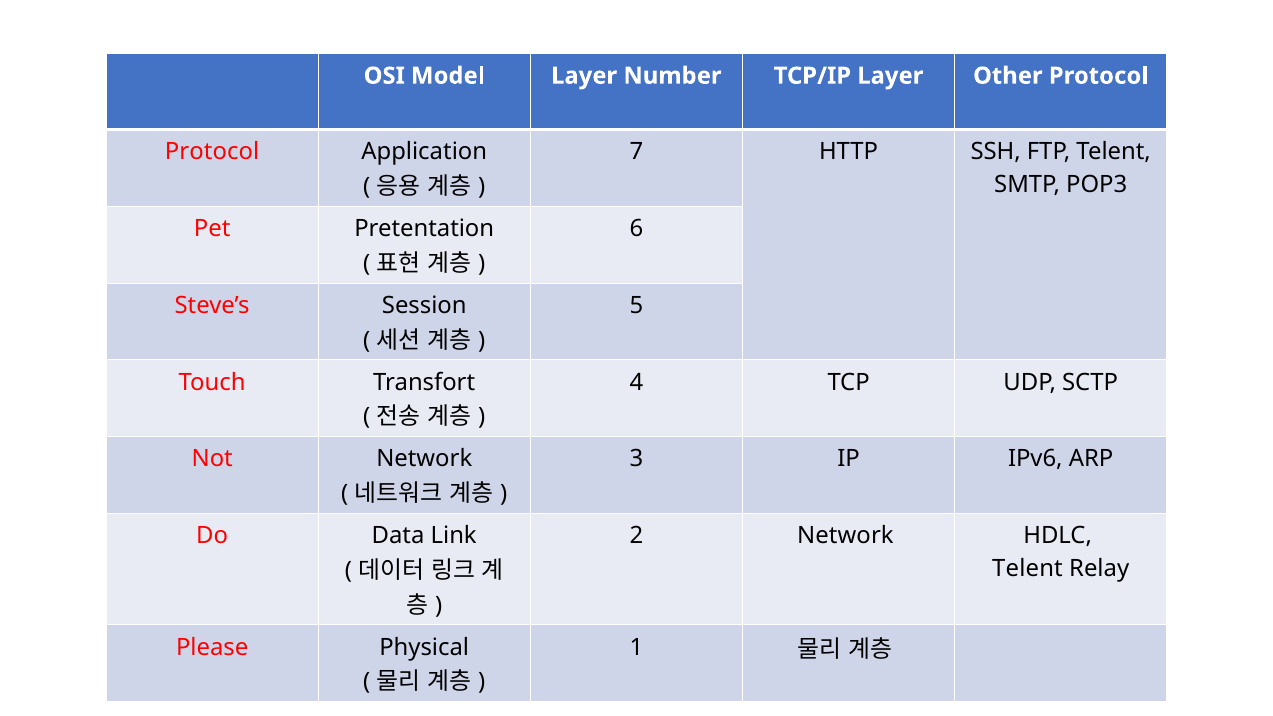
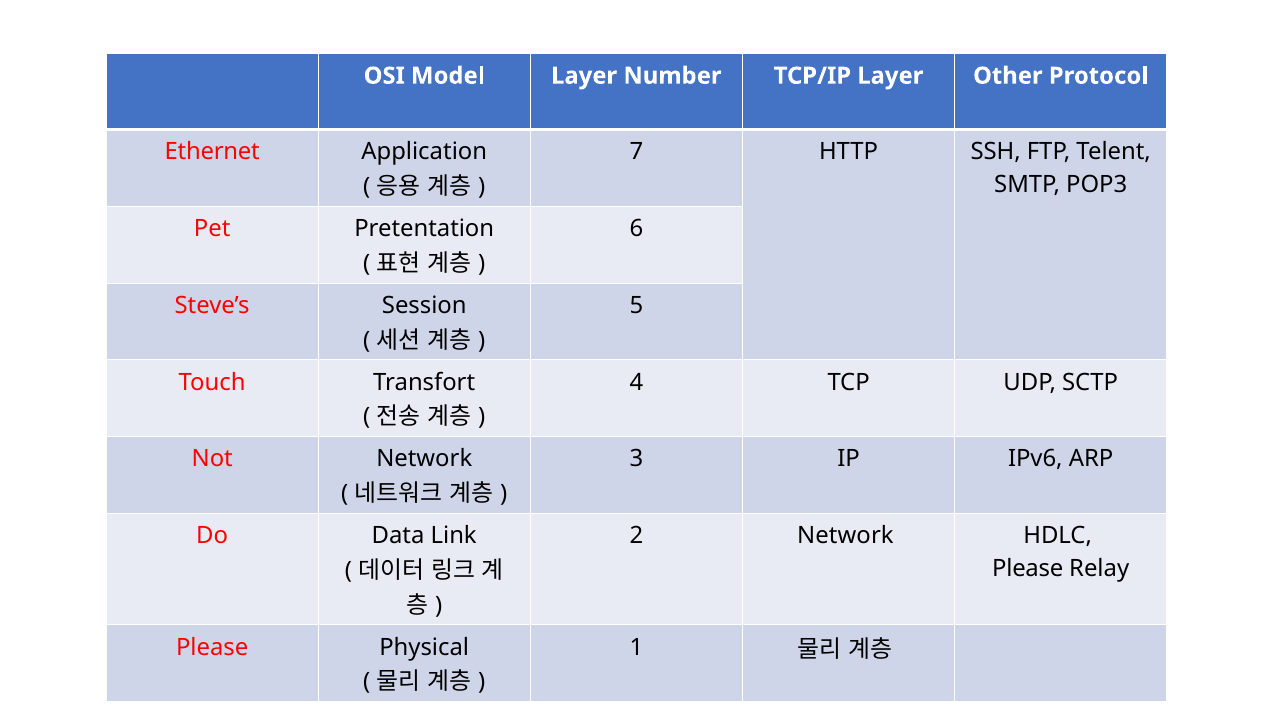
Protocol at (212, 152): Protocol -> Ethernet
Telent at (1028, 568): Telent -> Please
